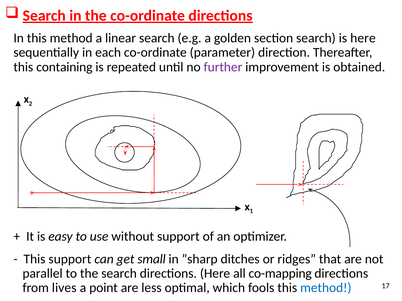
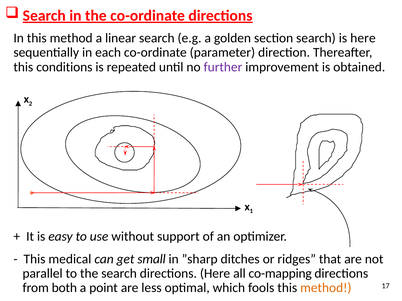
containing: containing -> conditions
This support: support -> medical
lives: lives -> both
method at (326, 288) colour: blue -> orange
